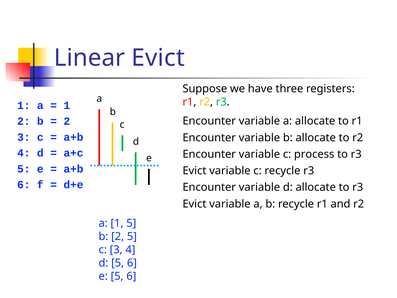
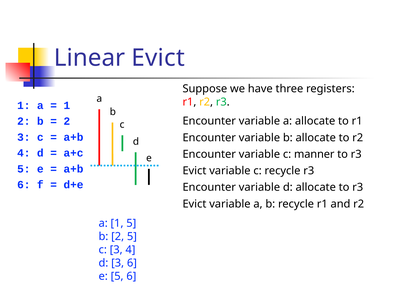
process: process -> manner
d 5: 5 -> 3
